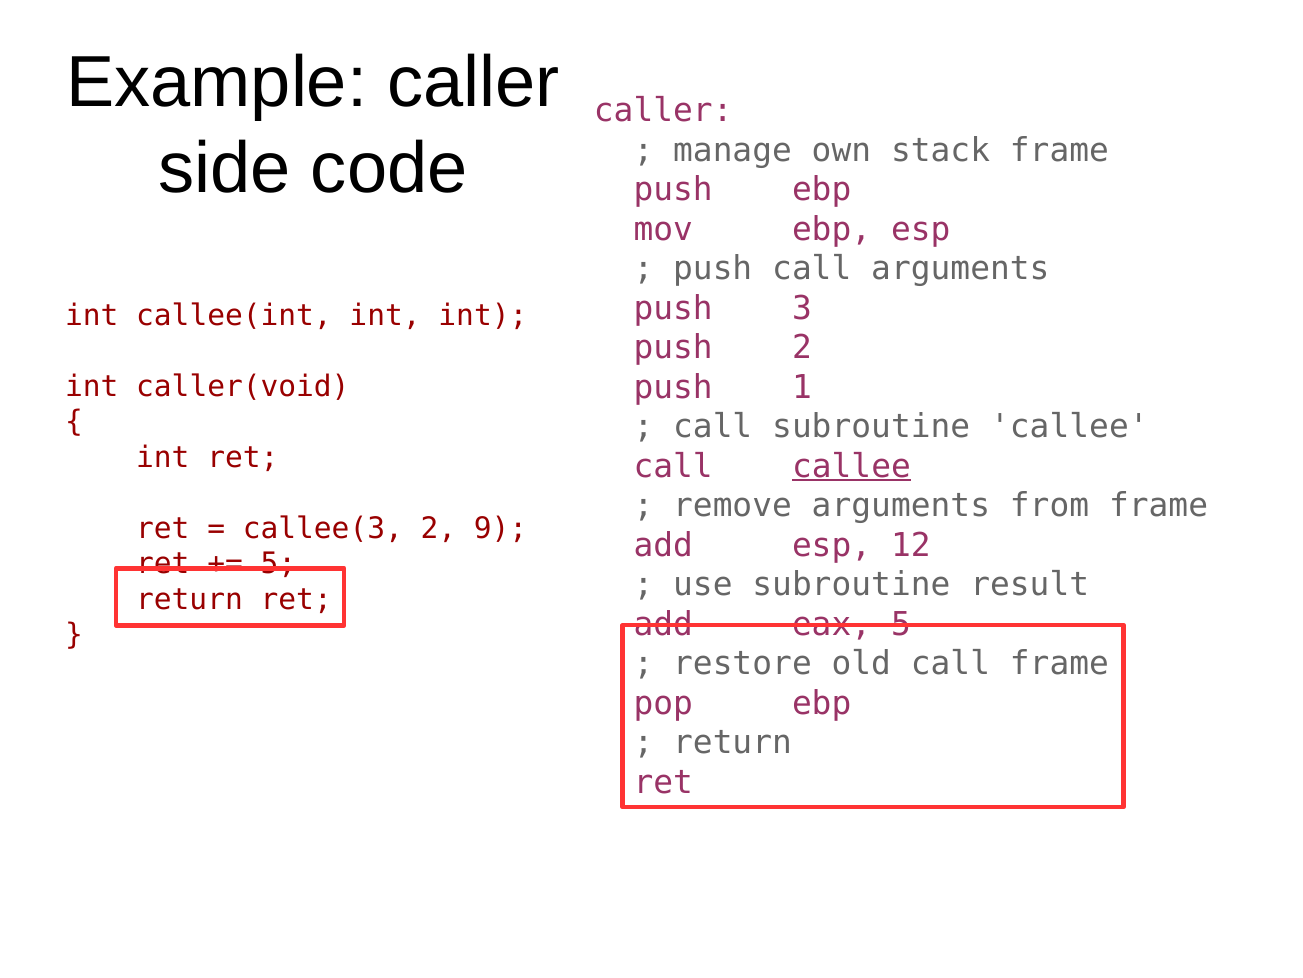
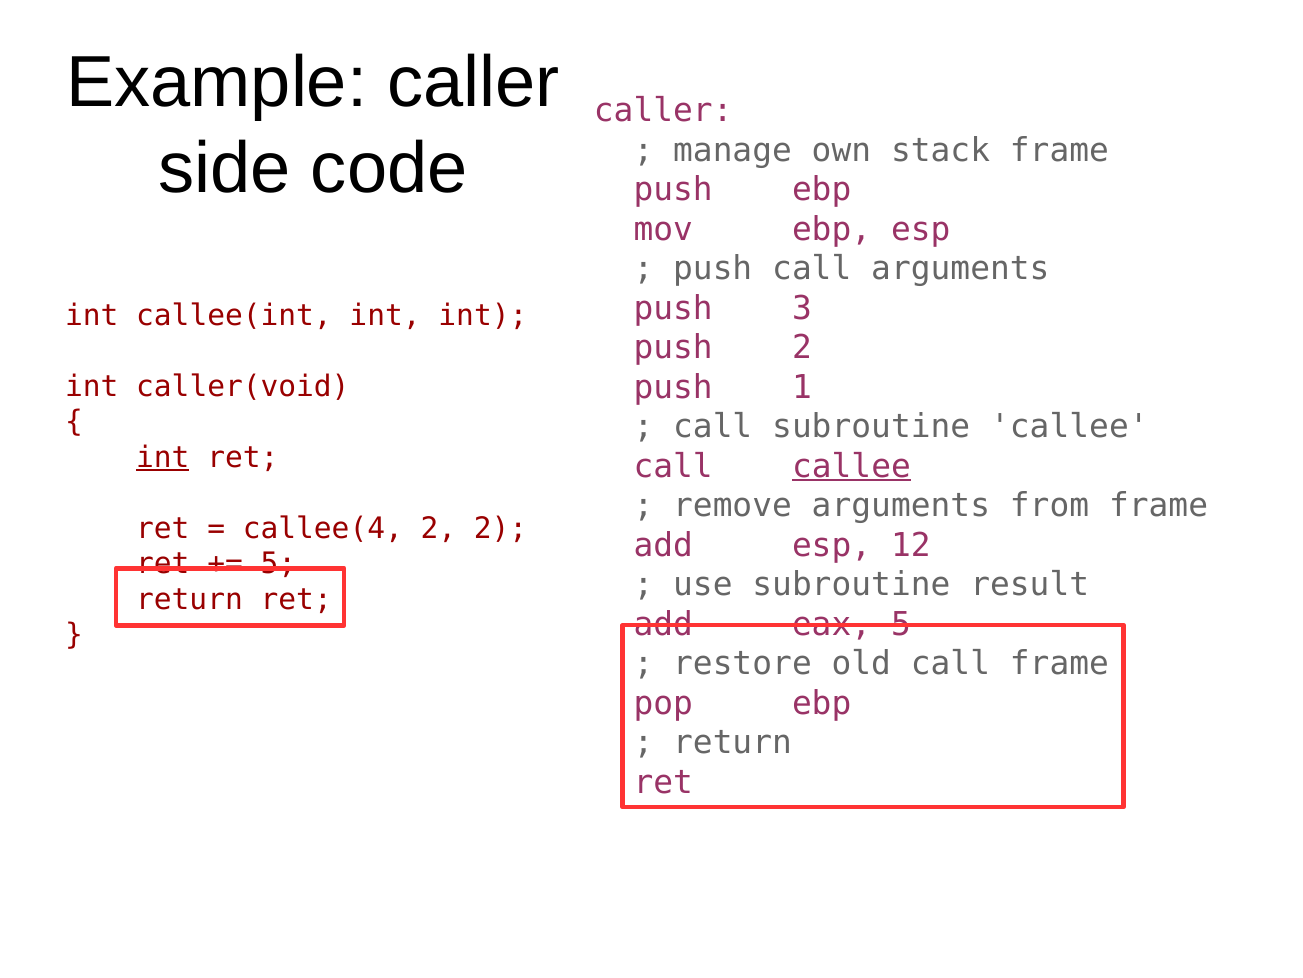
int at (163, 457) underline: none -> present
callee(3: callee(3 -> callee(4
2 9: 9 -> 2
